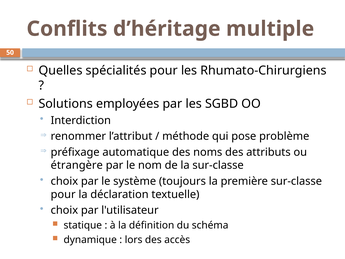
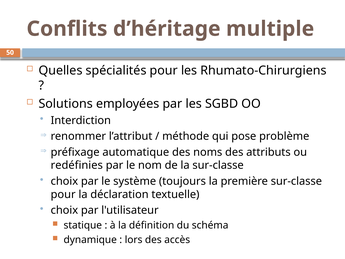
étrangère: étrangère -> redéfinies
